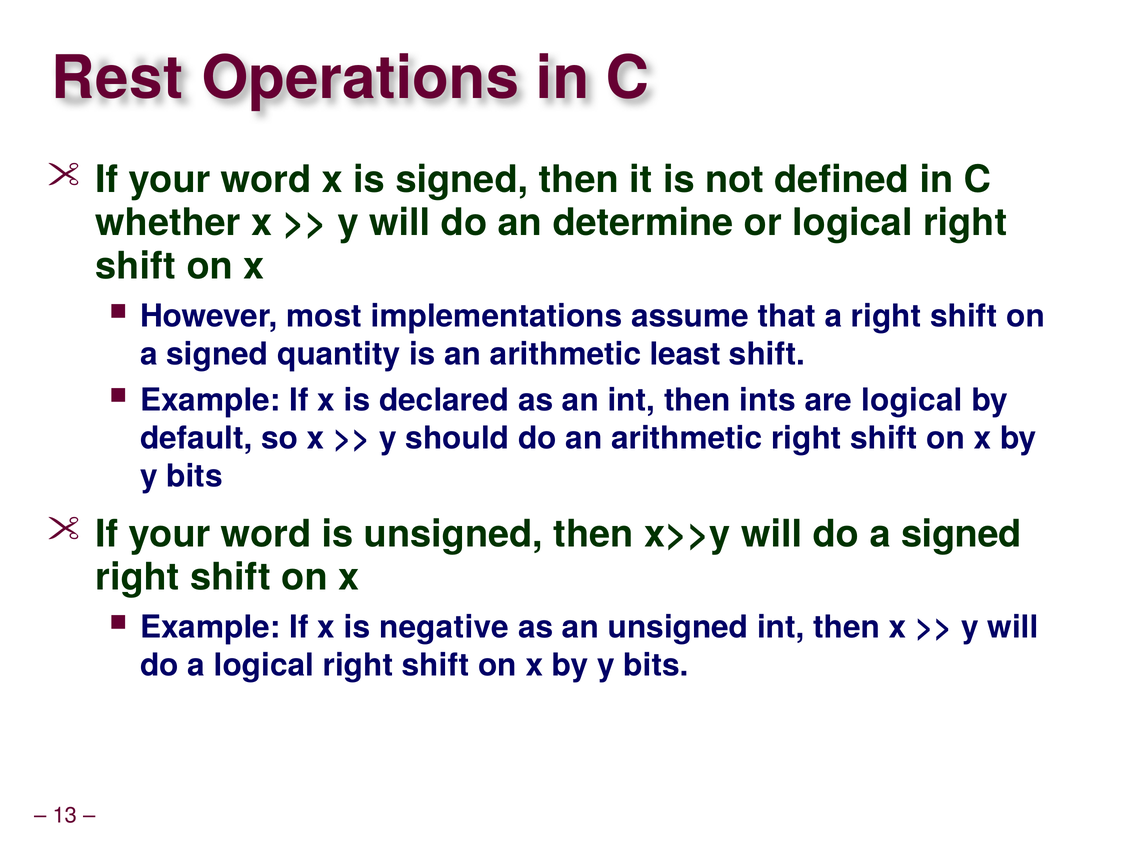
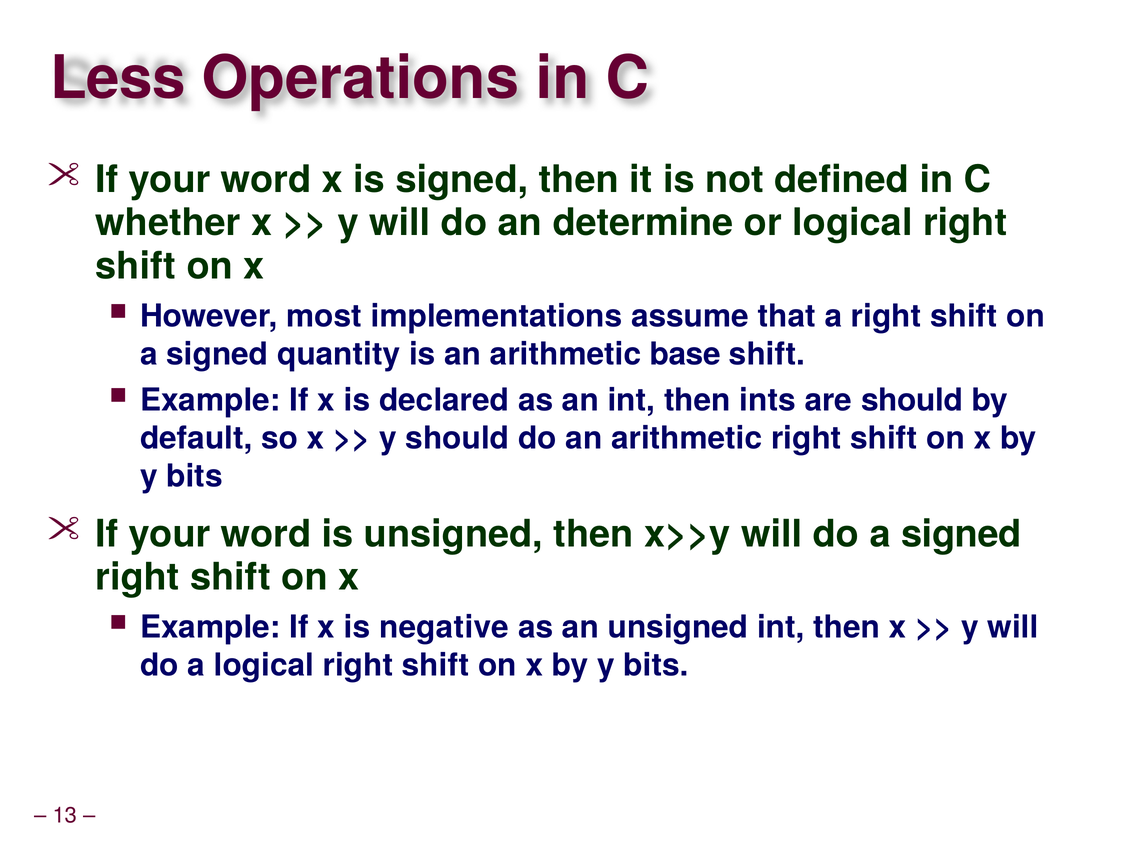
Rest: Rest -> Less
least: least -> base
are logical: logical -> should
